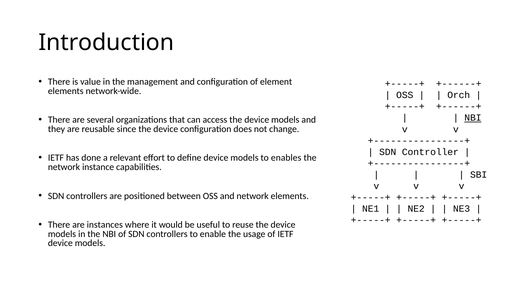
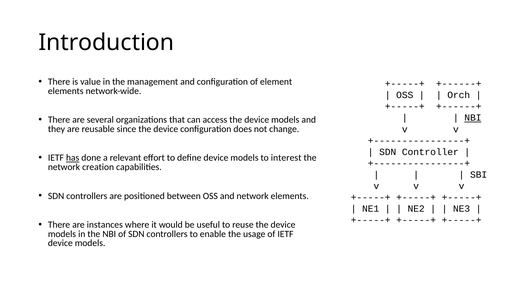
has underline: none -> present
enables: enables -> interest
instance: instance -> creation
